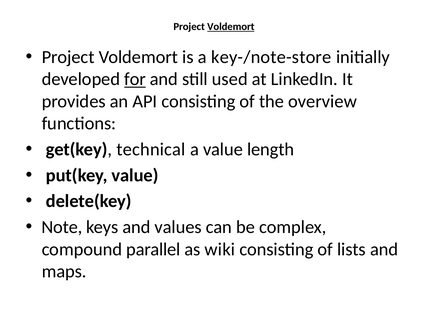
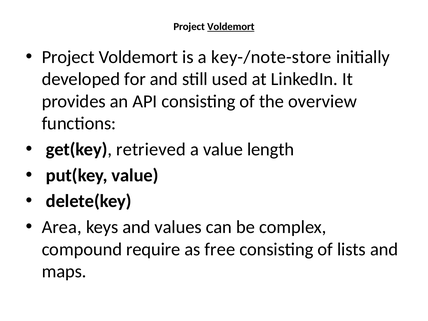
for underline: present -> none
technical: technical -> retrieved
Note: Note -> Area
parallel: parallel -> require
wiki: wiki -> free
